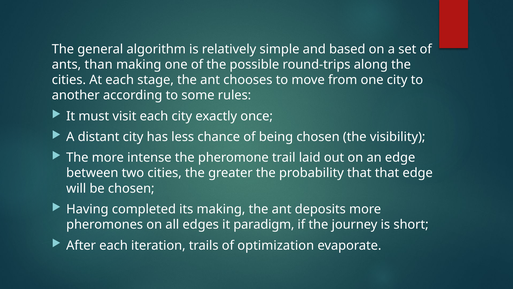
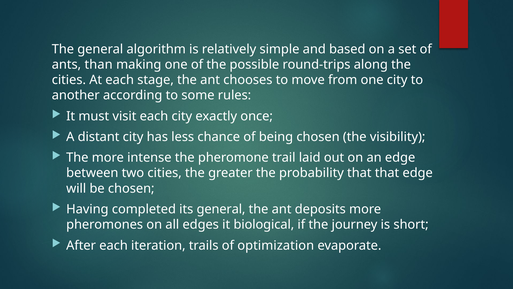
its making: making -> general
paradigm: paradigm -> biological
